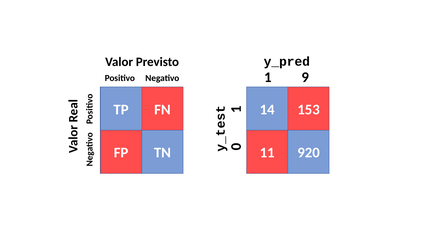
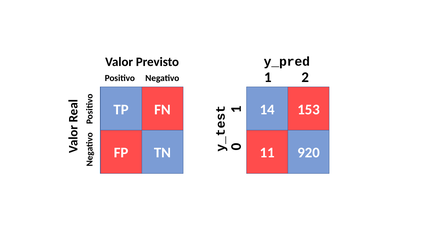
9: 9 -> 2
